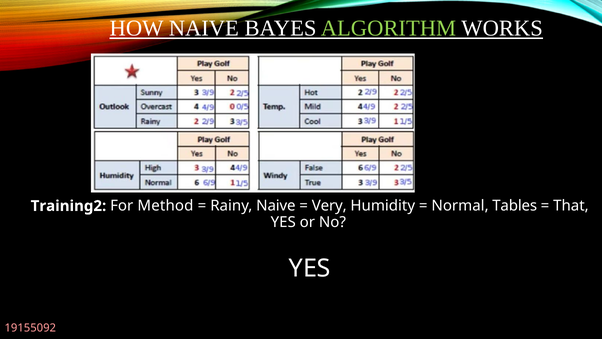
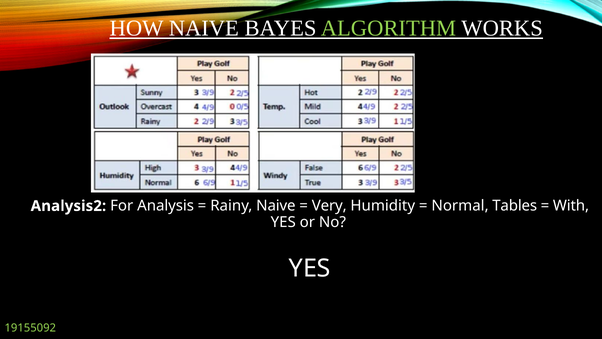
Training2: Training2 -> Analysis2
Method: Method -> Analysis
That: That -> With
19155092 colour: pink -> light green
